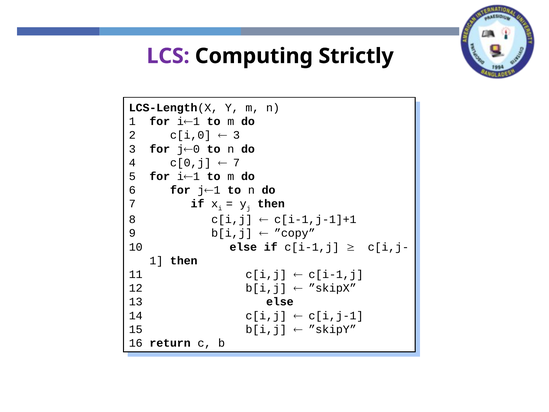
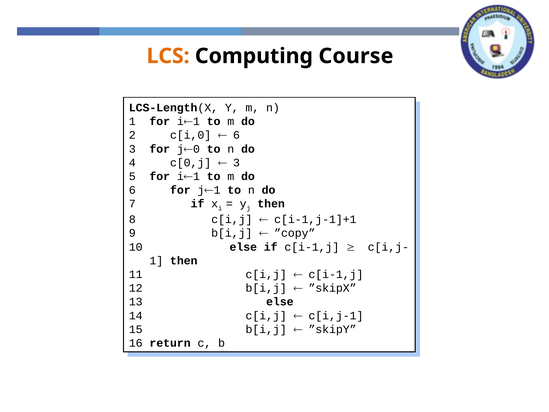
LCS colour: purple -> orange
Strictly: Strictly -> Course
3 at (236, 135): 3 -> 6
7 at (236, 163): 7 -> 3
